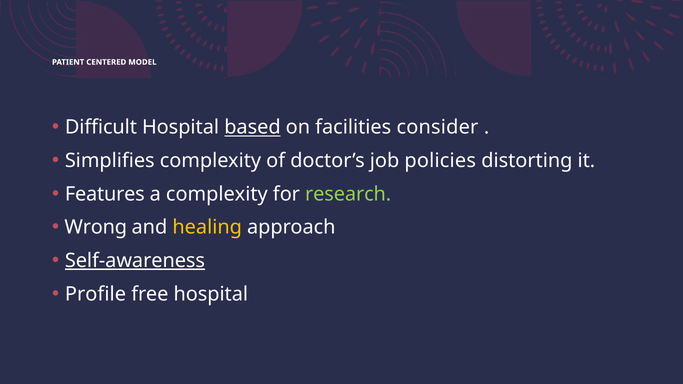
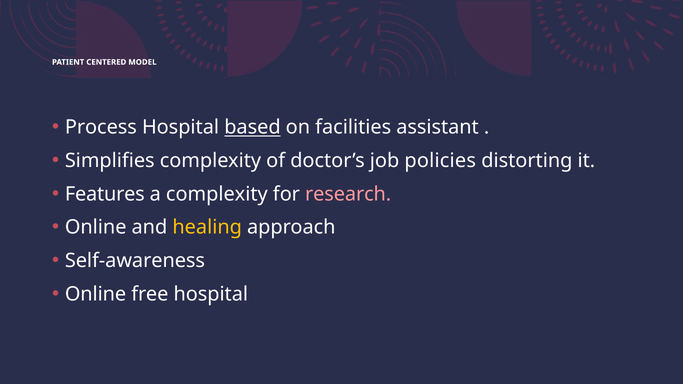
Difficult: Difficult -> Process
consider: consider -> assistant
research colour: light green -> pink
Wrong at (96, 228): Wrong -> Online
Self-awareness underline: present -> none
Profile at (95, 294): Profile -> Online
